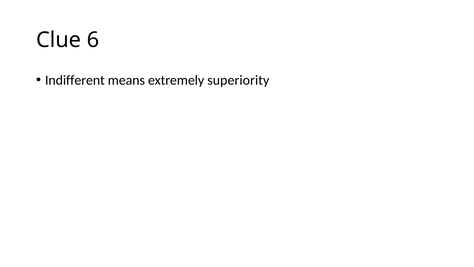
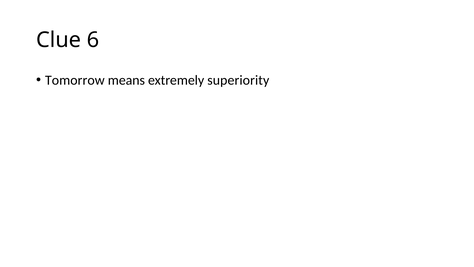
Indifferent: Indifferent -> Tomorrow
